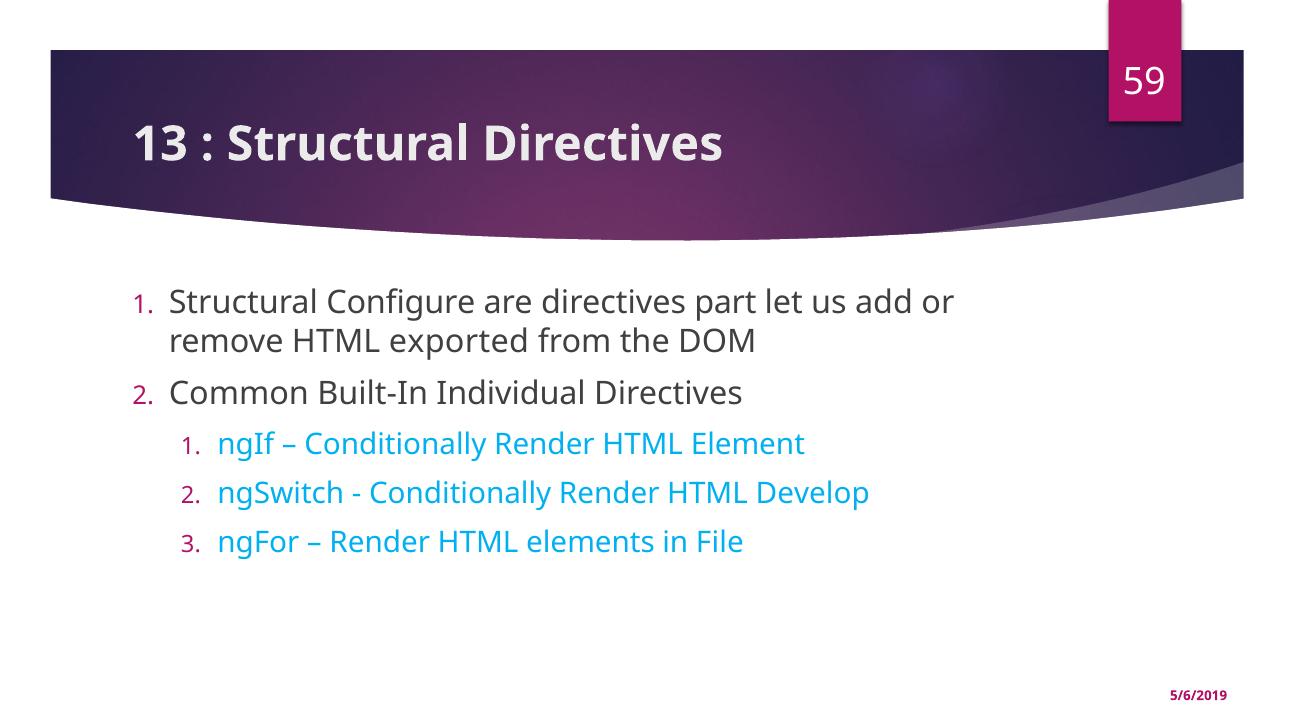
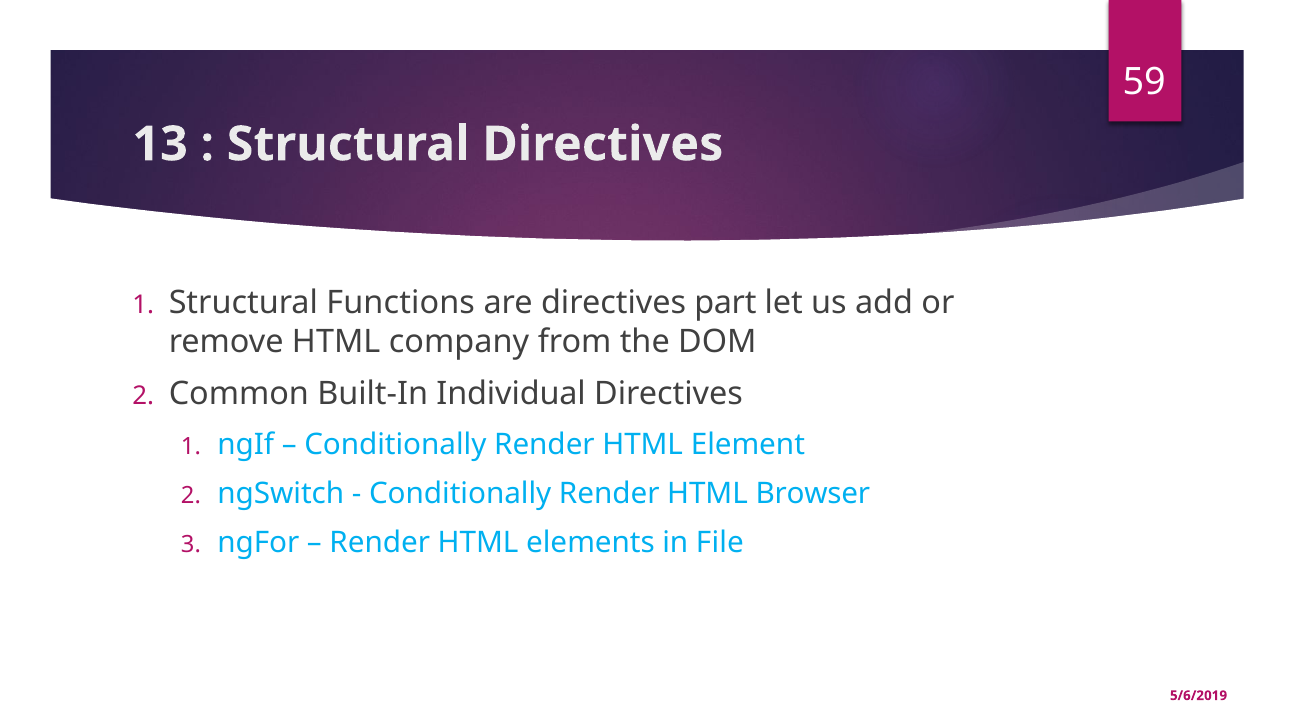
Configure: Configure -> Functions
exported: exported -> company
Develop: Develop -> Browser
